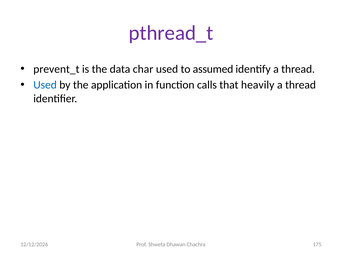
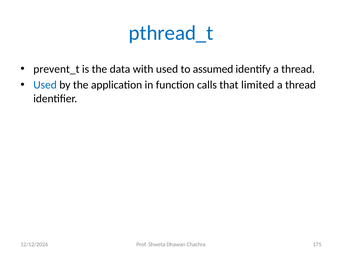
pthread_t colour: purple -> blue
char: char -> with
heavily: heavily -> limited
